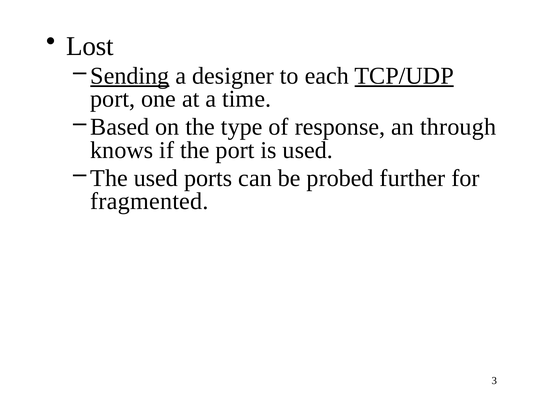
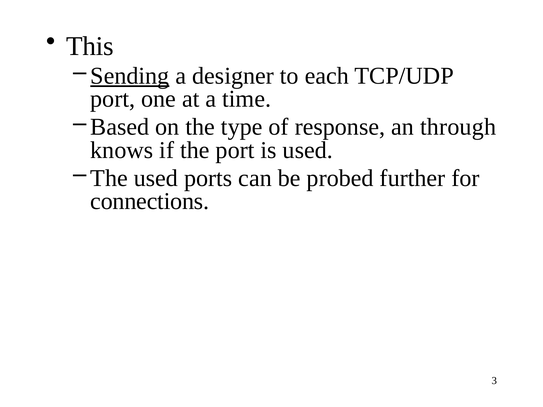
Lost: Lost -> This
TCP/UDP underline: present -> none
fragmented: fragmented -> connections
